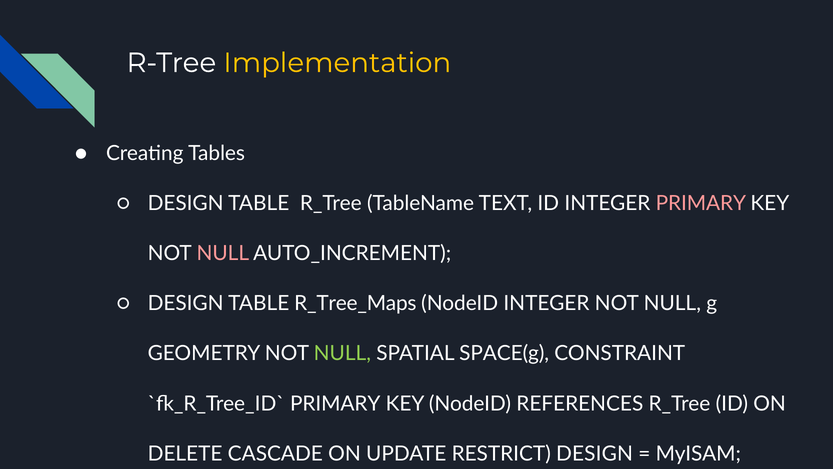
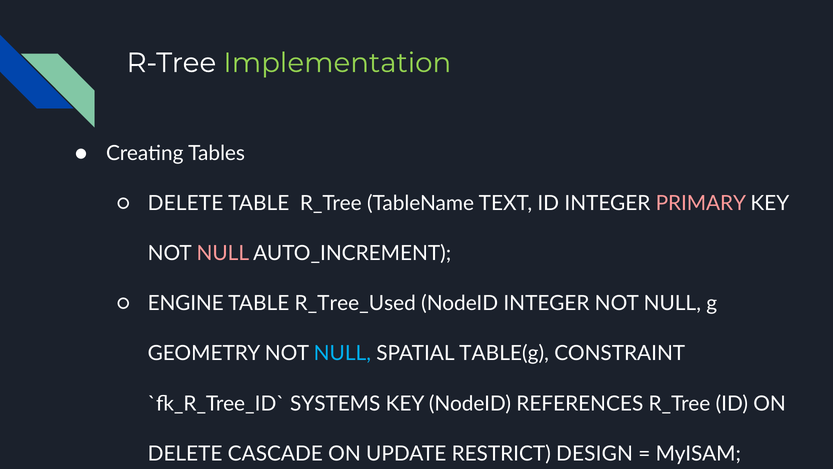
Implementation colour: yellow -> light green
DESIGN at (186, 203): DESIGN -> DELETE
DESIGN at (186, 303): DESIGN -> ENGINE
R_Tree_Maps: R_Tree_Maps -> R_Tree_Used
NULL at (342, 353) colour: light green -> light blue
SPACE(g: SPACE(g -> TABLE(g
PRIMARY at (335, 403): PRIMARY -> SYSTEMS
